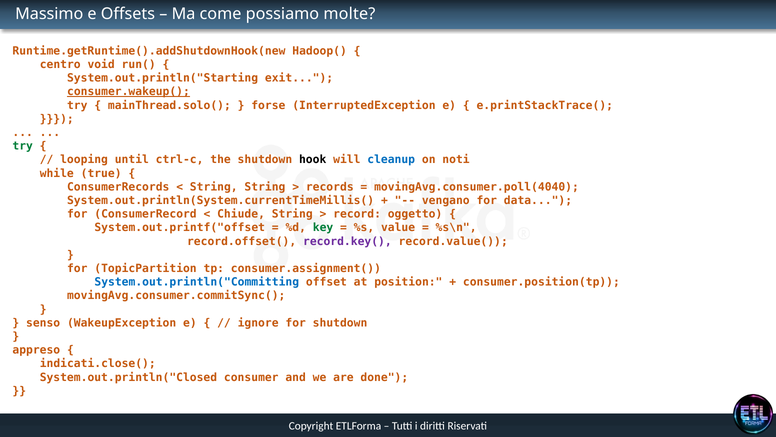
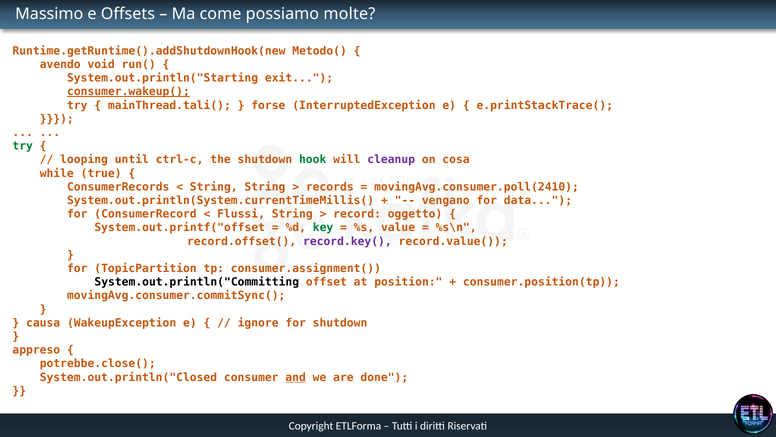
Hadoop(: Hadoop( -> Metodo(
centro: centro -> avendo
mainThread.solo(: mainThread.solo( -> mainThread.tali(
hook colour: black -> green
cleanup colour: blue -> purple
noti: noti -> cosa
movingAvg.consumer.poll(4040: movingAvg.consumer.poll(4040 -> movingAvg.consumer.poll(2410
Chiude: Chiude -> Flussi
System.out.println("Committing colour: blue -> black
senso: senso -> causa
indicati.close(: indicati.close( -> potrebbe.close(
and underline: none -> present
